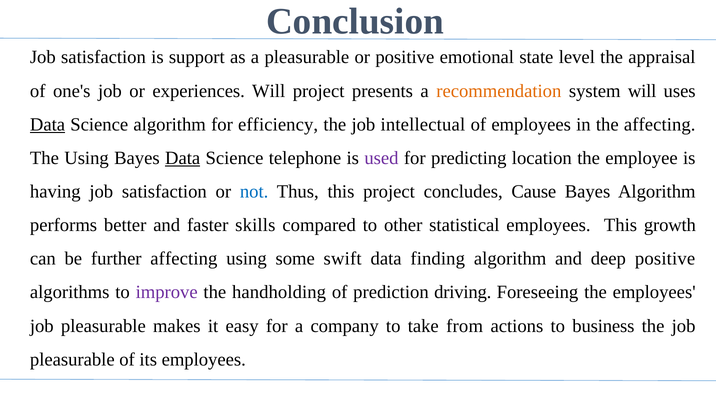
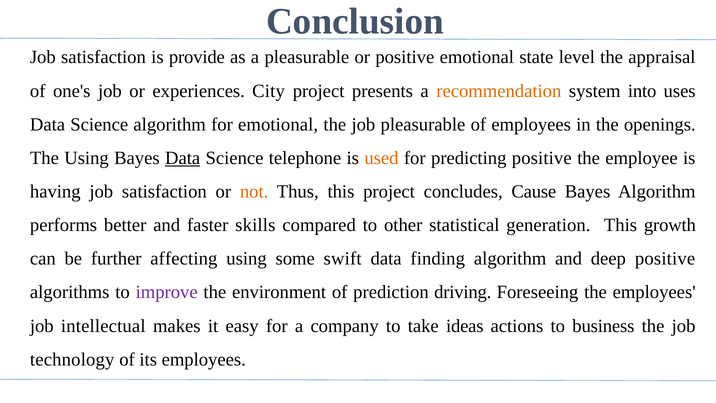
support: support -> provide
experiences Will: Will -> City
system will: will -> into
Data at (48, 124) underline: present -> none
for efficiency: efficiency -> emotional
job intellectual: intellectual -> pleasurable
the affecting: affecting -> openings
used colour: purple -> orange
predicting location: location -> positive
not colour: blue -> orange
statistical employees: employees -> generation
handholding: handholding -> environment
pleasurable at (103, 326): pleasurable -> intellectual
from: from -> ideas
pleasurable at (72, 359): pleasurable -> technology
